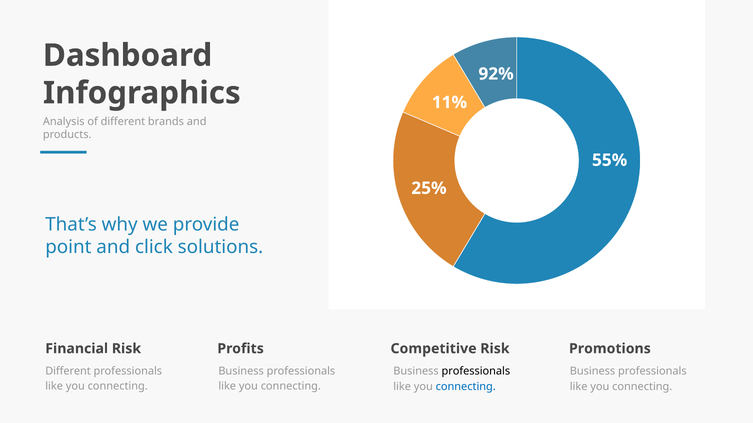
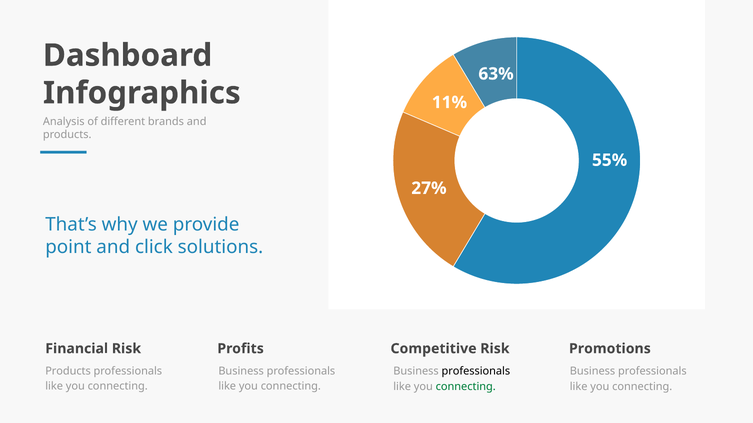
92%: 92% -> 63%
25%: 25% -> 27%
Different at (68, 372): Different -> Products
connecting at (466, 387) colour: blue -> green
